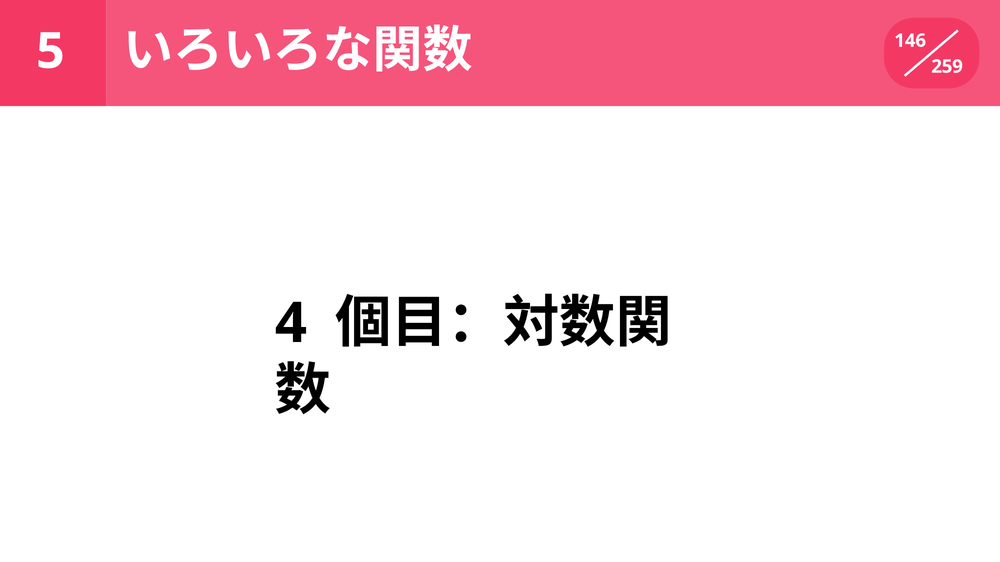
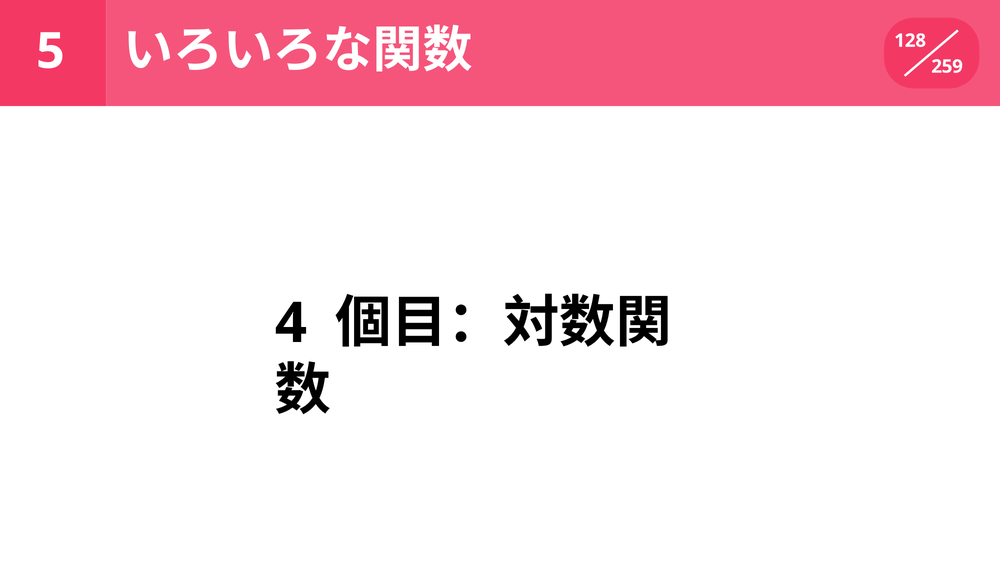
146: 146 -> 128
